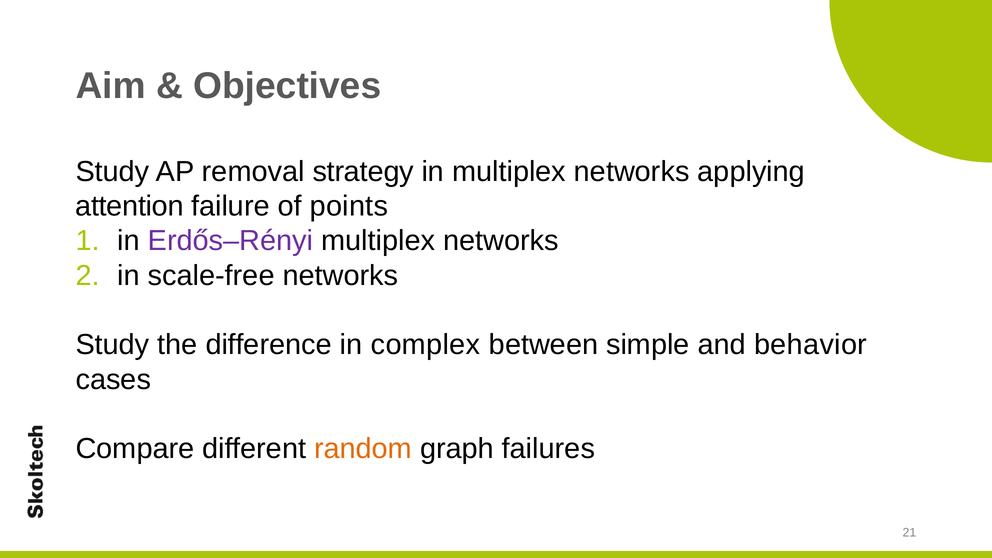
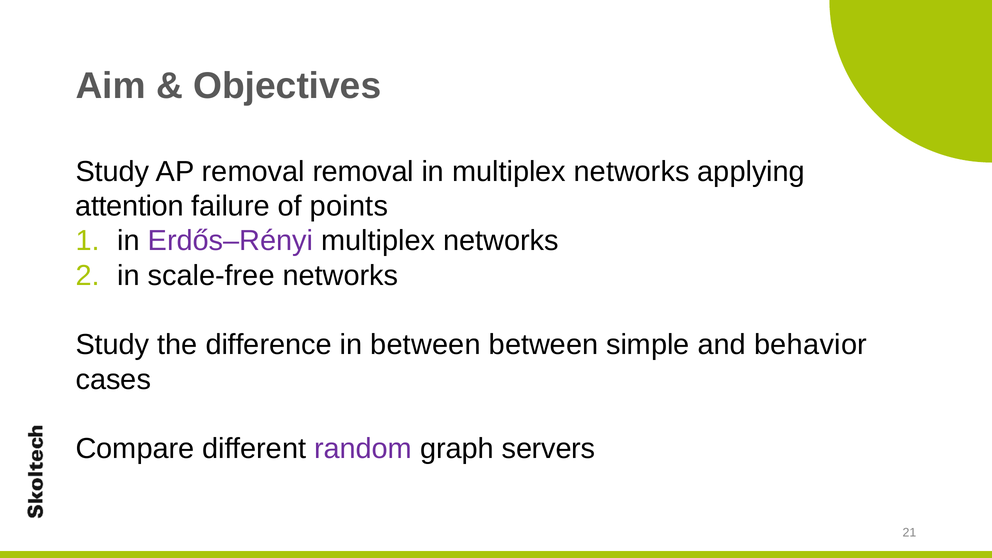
removal strategy: strategy -> removal
in complex: complex -> between
random colour: orange -> purple
failures: failures -> servers
